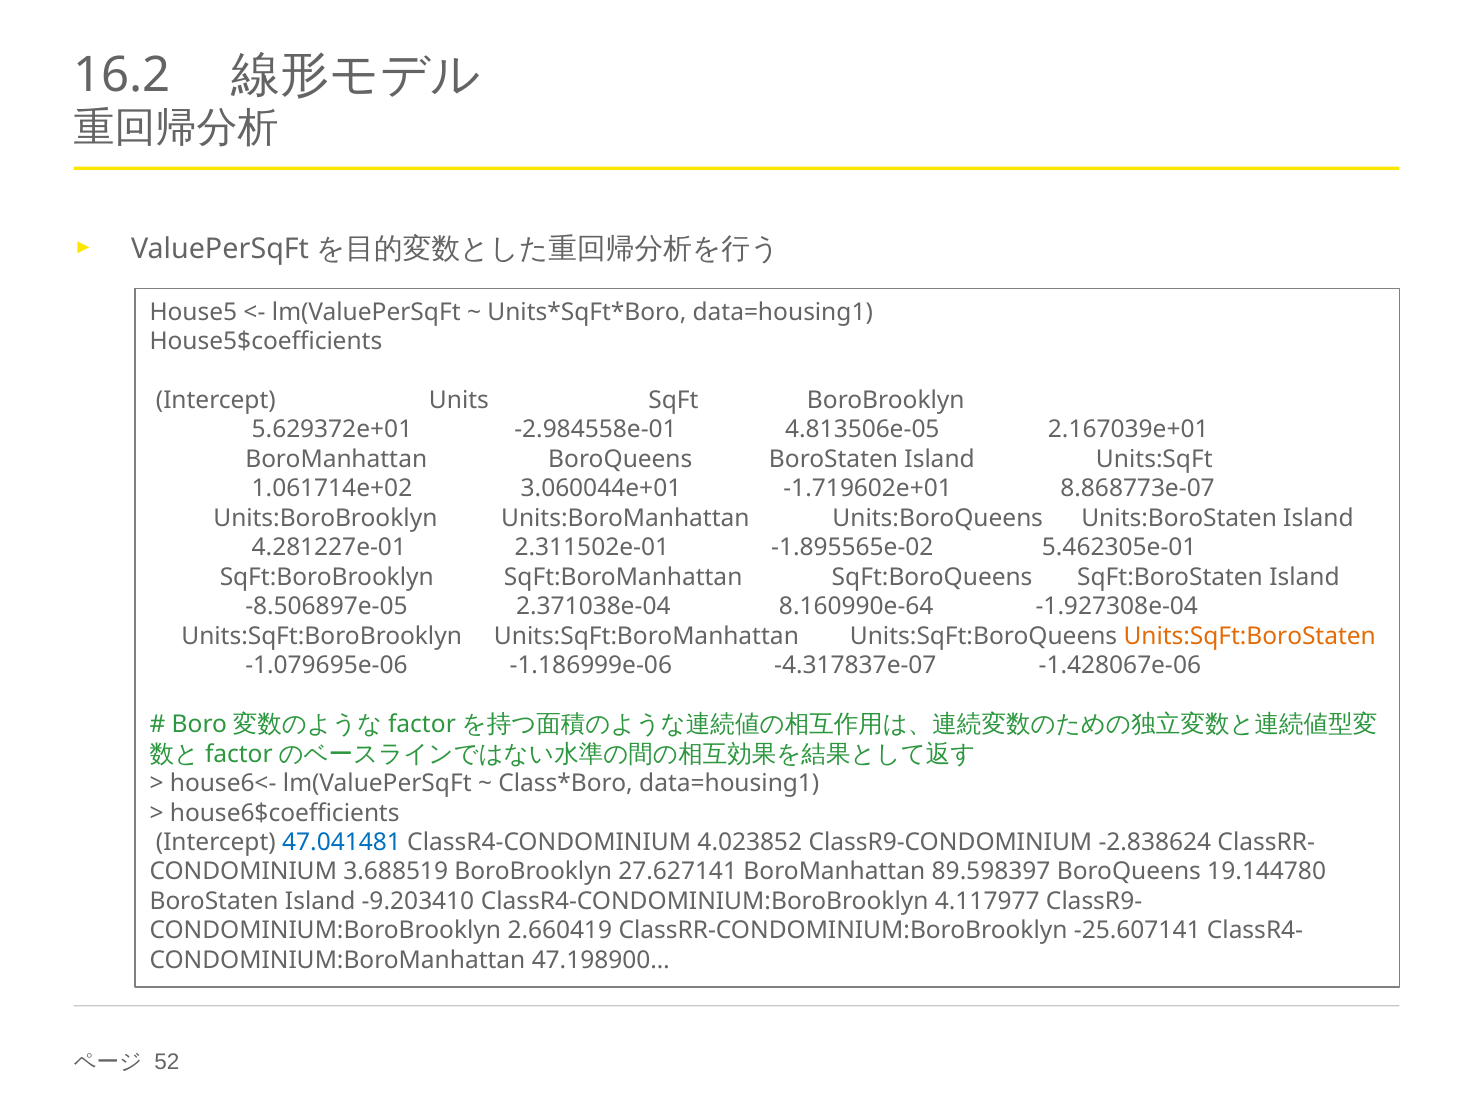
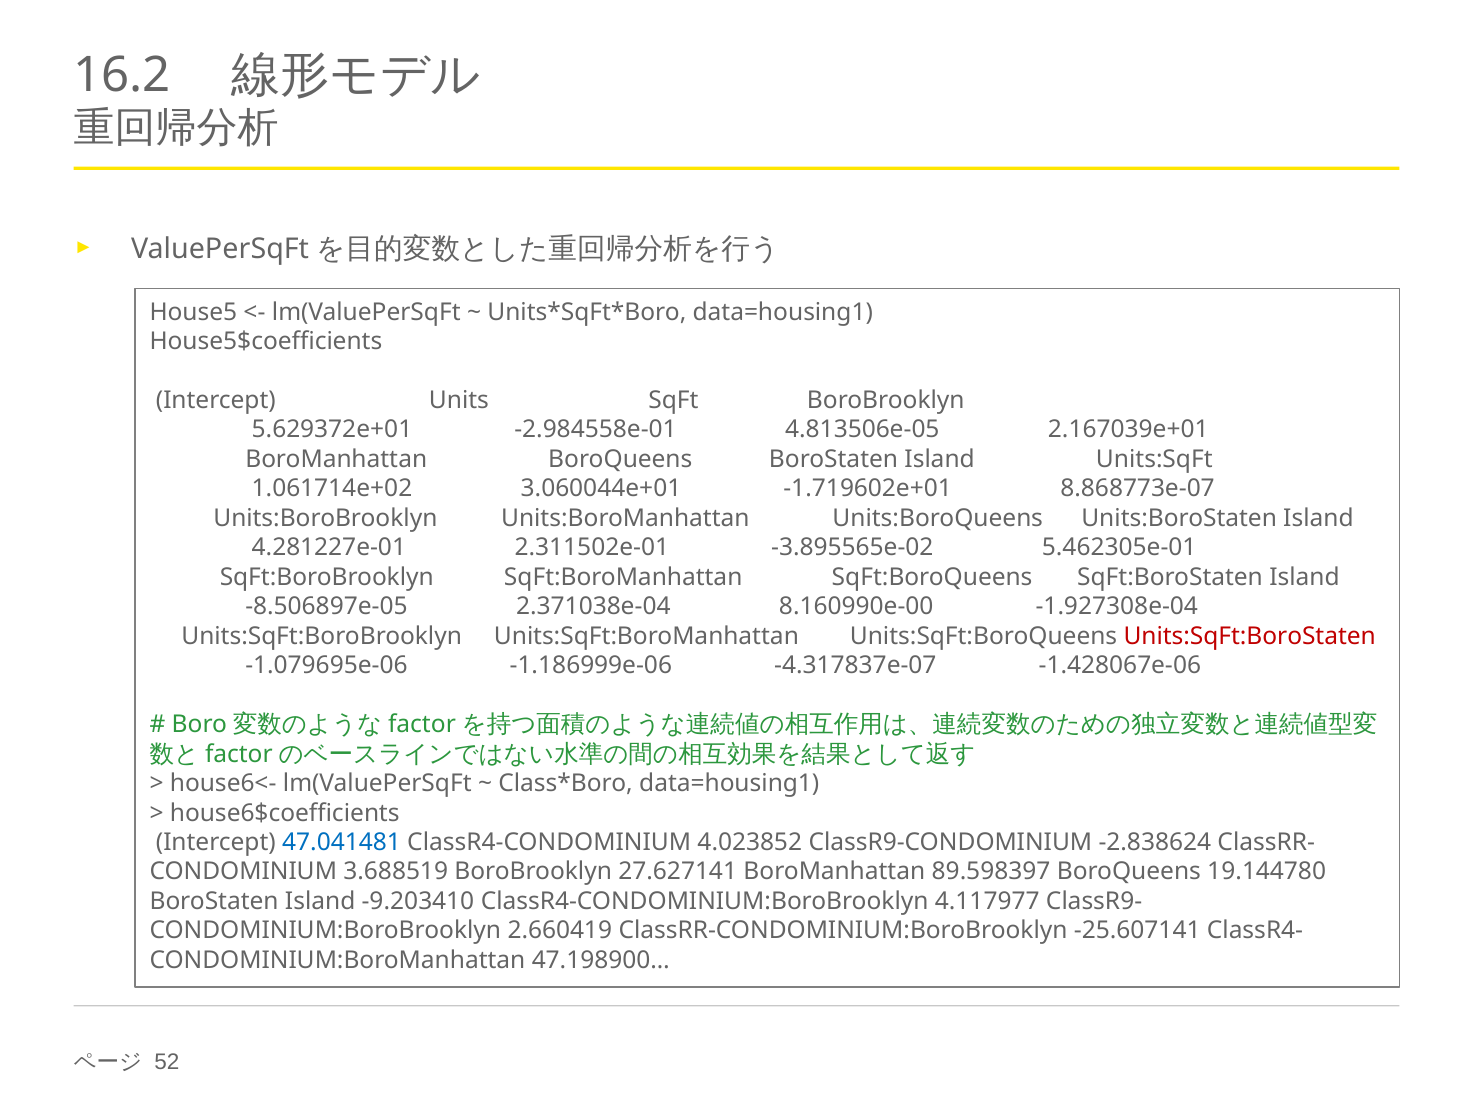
-1.895565e-02: -1.895565e-02 -> -3.895565e-02
8.160990e-64: 8.160990e-64 -> 8.160990e-00
Units:SqFt:BoroStaten colour: orange -> red
